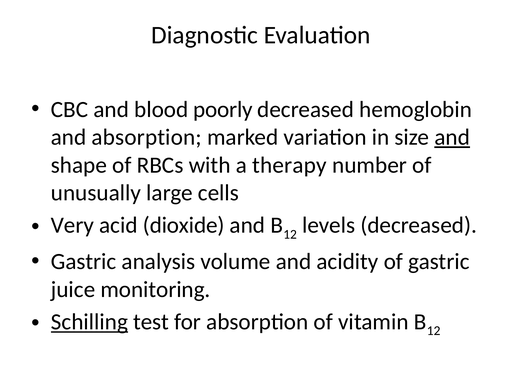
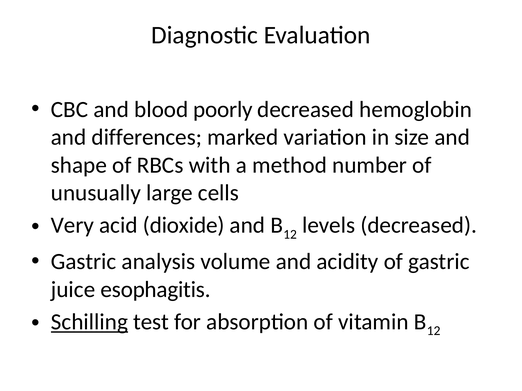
and absorption: absorption -> differences
and at (452, 137) underline: present -> none
therapy: therapy -> method
monitoring: monitoring -> esophagitis
